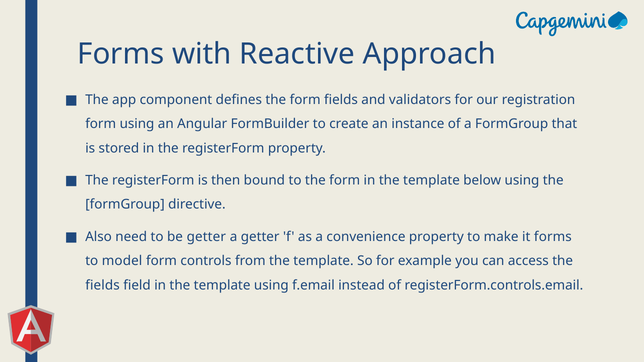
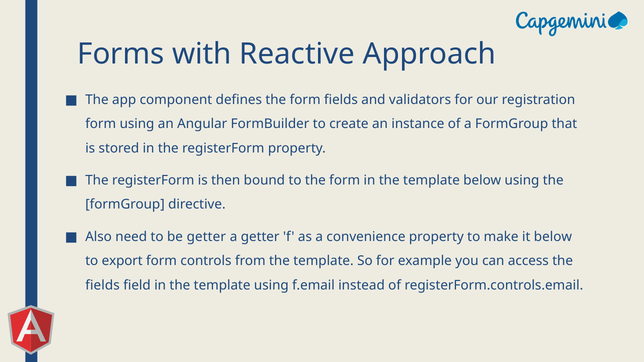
it forms: forms -> below
model: model -> export
